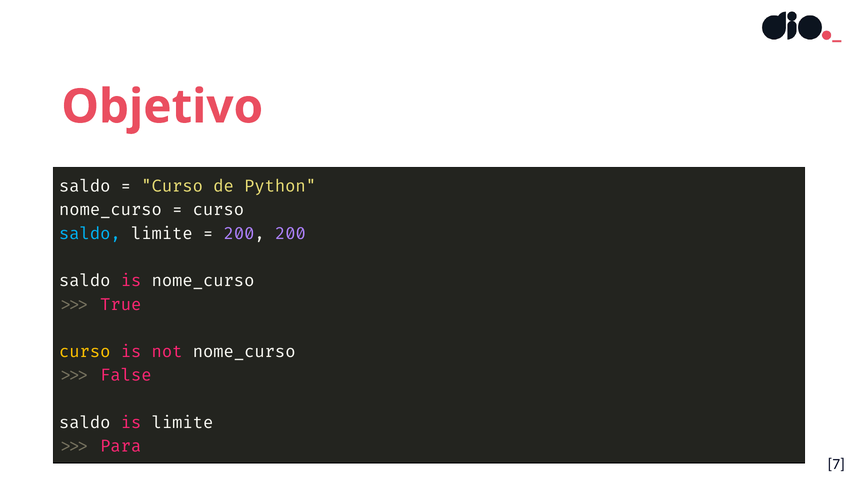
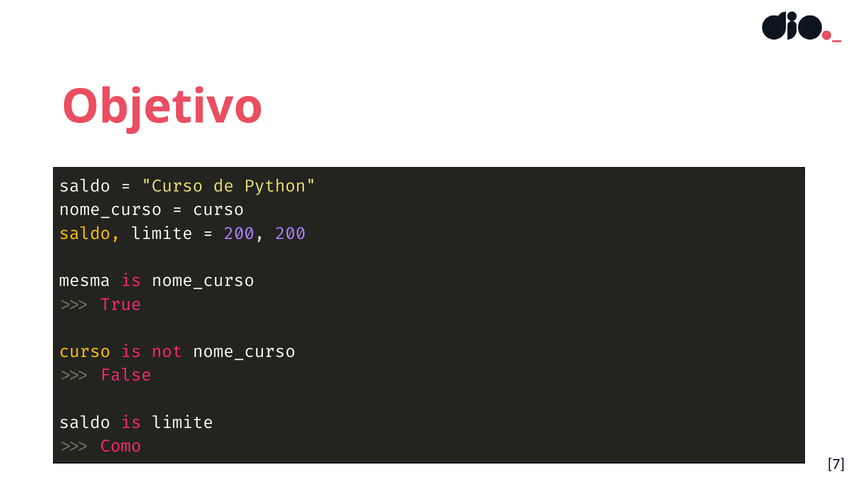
saldo at (90, 234) colour: light blue -> yellow
saldo at (85, 281): saldo -> mesma
Para: Para -> Como
